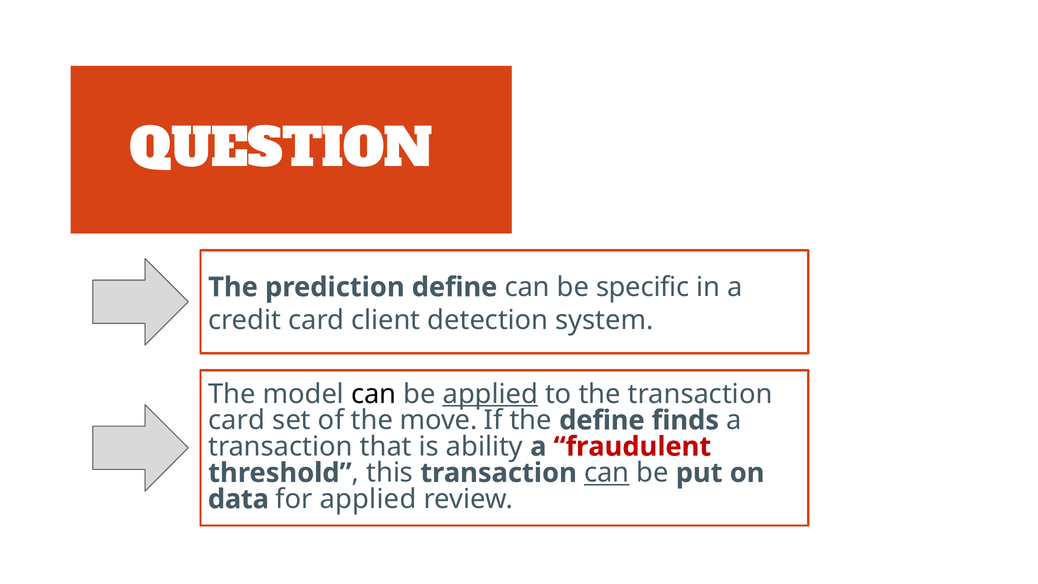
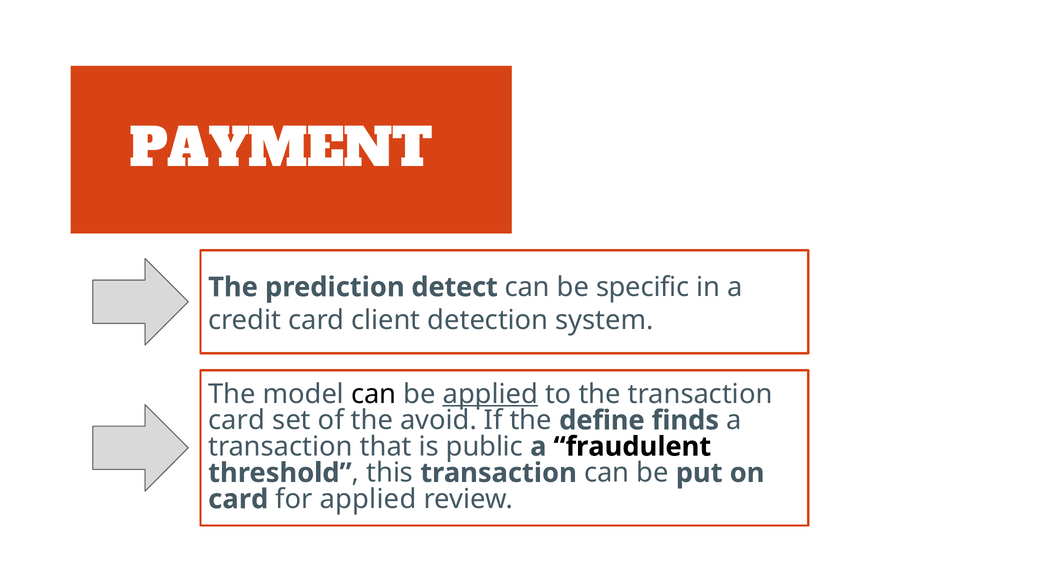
QUESTION: QUESTION -> PAYMENT
prediction define: define -> detect
move: move -> avoid
ability: ability -> public
fraudulent colour: red -> black
can at (607, 473) underline: present -> none
data at (238, 499): data -> card
